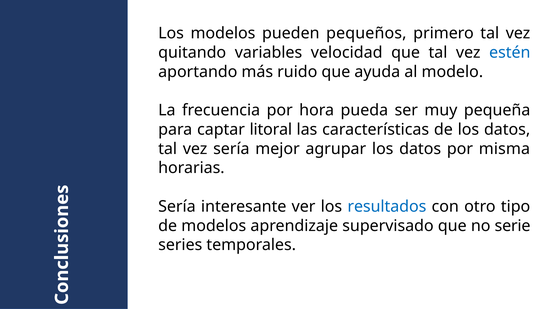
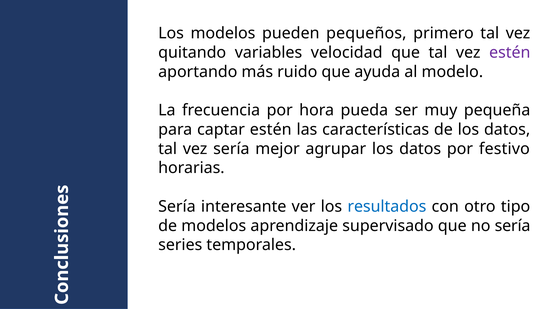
estén at (510, 53) colour: blue -> purple
captar litoral: litoral -> estén
misma: misma -> festivo
no serie: serie -> sería
